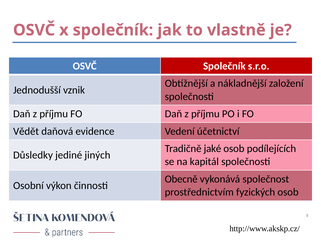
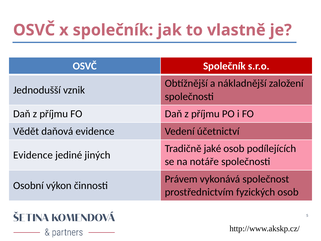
Důsledky at (33, 155): Důsledky -> Evidence
kapitál: kapitál -> notáře
Obecně: Obecně -> Právem
